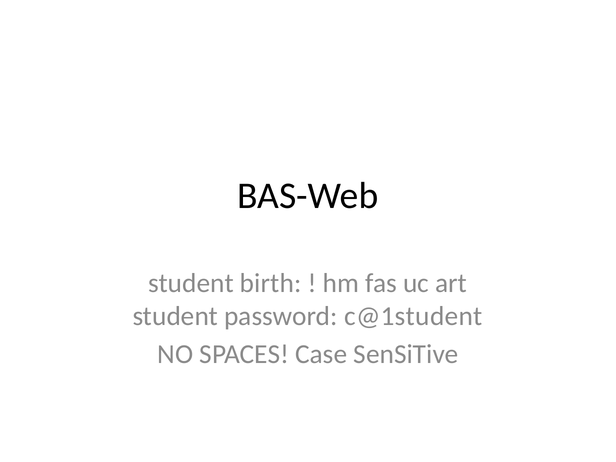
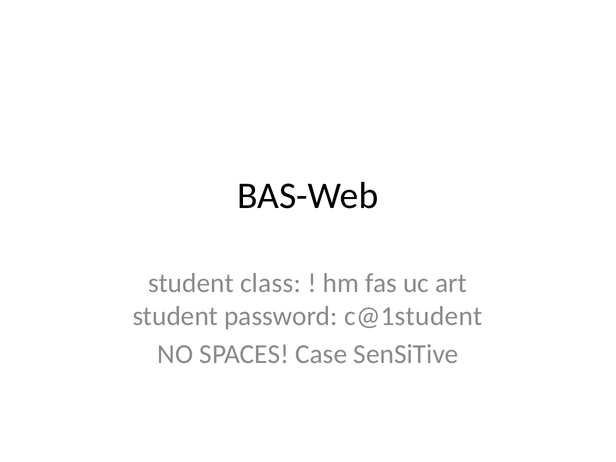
birth: birth -> class
